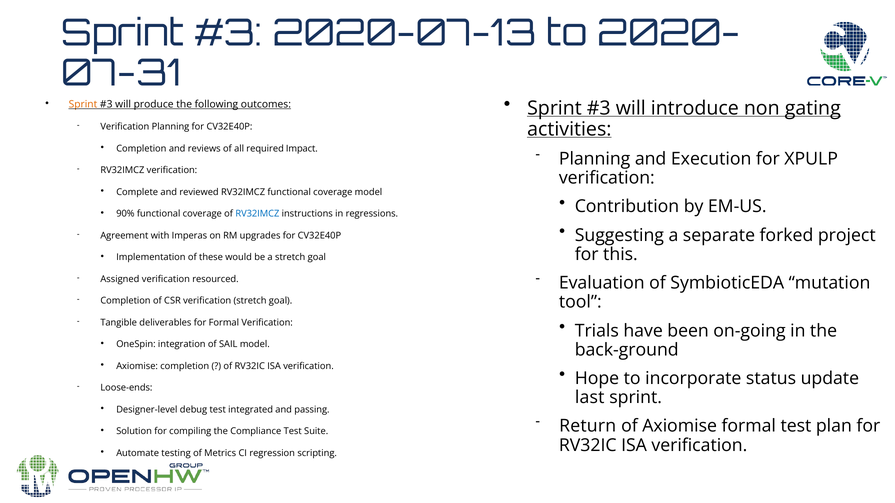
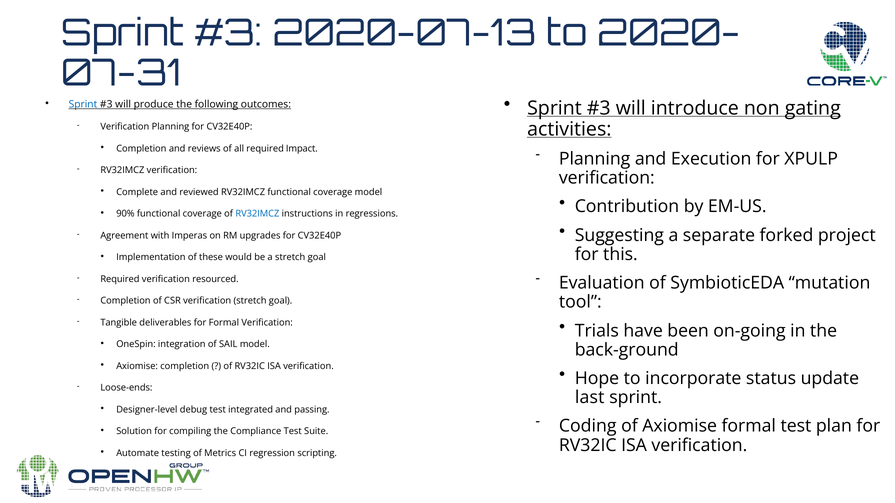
Sprint at (83, 105) colour: orange -> blue
Assigned at (120, 279): Assigned -> Required
Return: Return -> Coding
